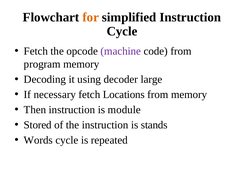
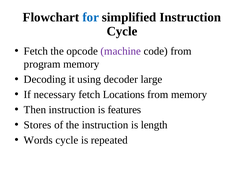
for colour: orange -> blue
module: module -> features
Stored: Stored -> Stores
stands: stands -> length
